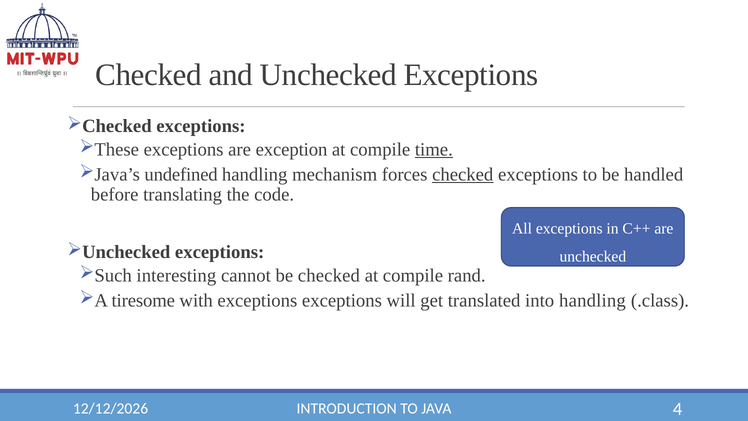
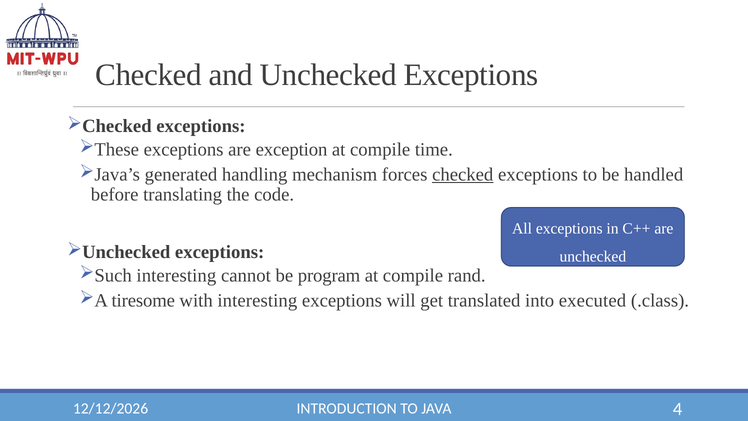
time underline: present -> none
undefined: undefined -> generated
be checked: checked -> program
with exceptions: exceptions -> interesting
into handling: handling -> executed
